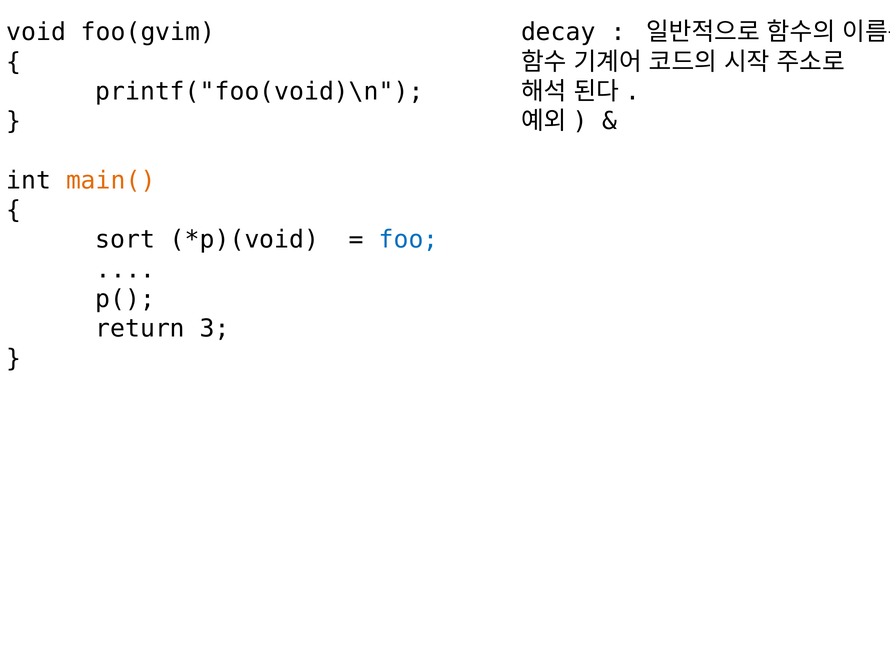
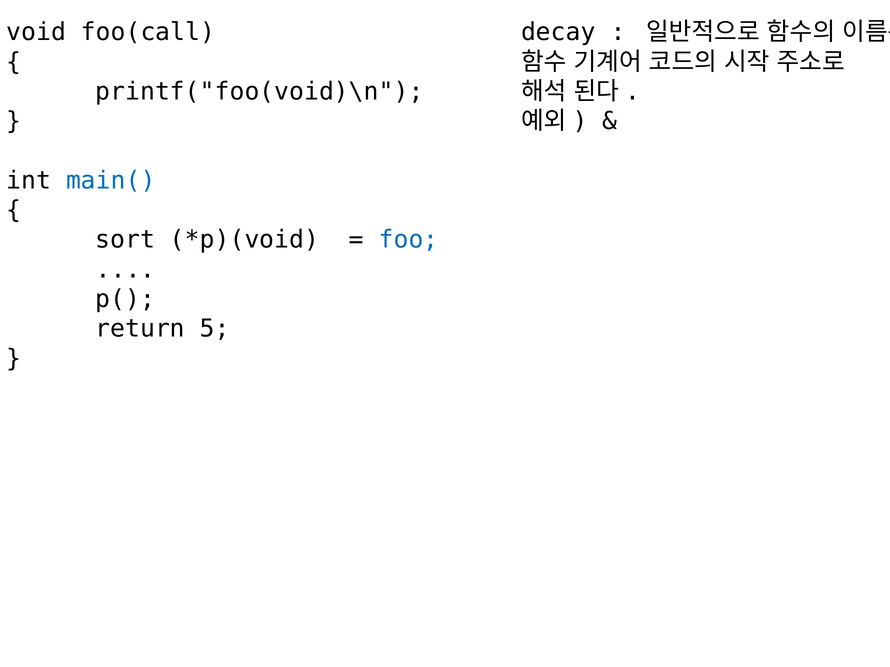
foo(gvim: foo(gvim -> foo(call
main( colour: orange -> blue
3: 3 -> 5
